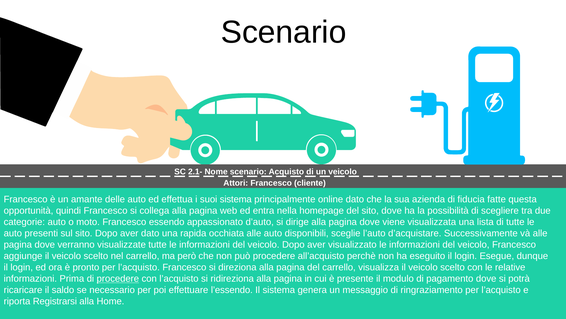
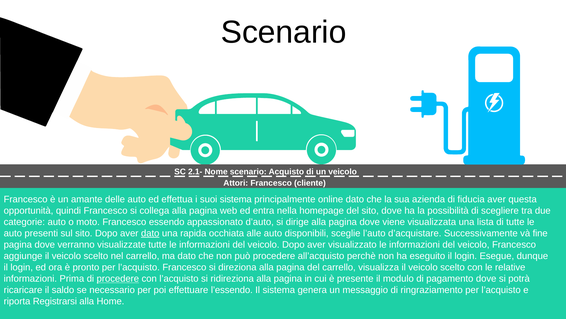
fiducia fatte: fatte -> aver
dato at (150, 233) underline: none -> present
và alle: alle -> fine
ma però: però -> dato
